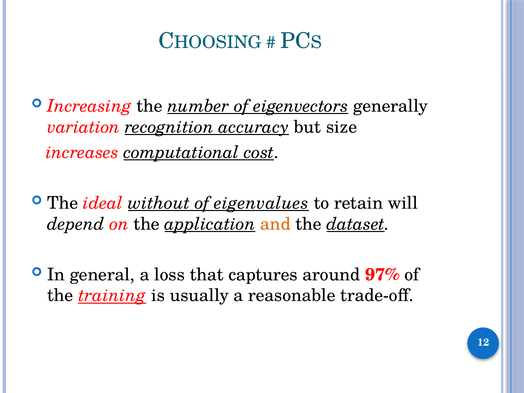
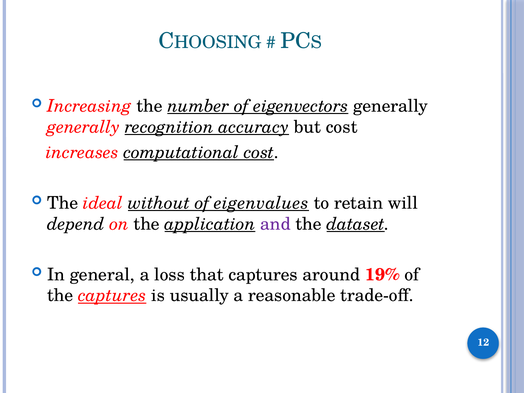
variation at (84, 127): variation -> generally
but size: size -> cost
and colour: orange -> purple
97%: 97% -> 19%
the training: training -> captures
